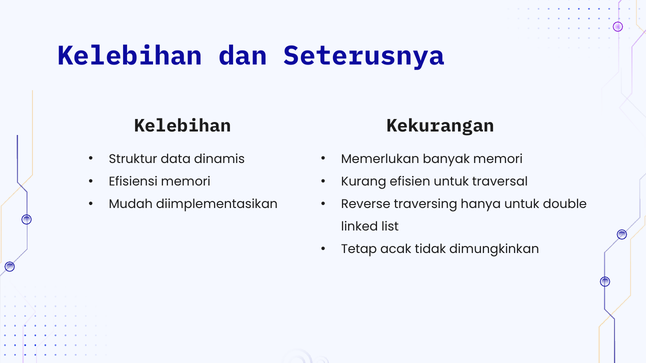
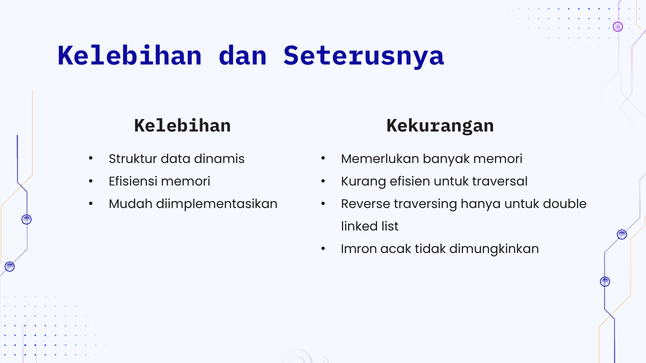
Tetap: Tetap -> Imron
